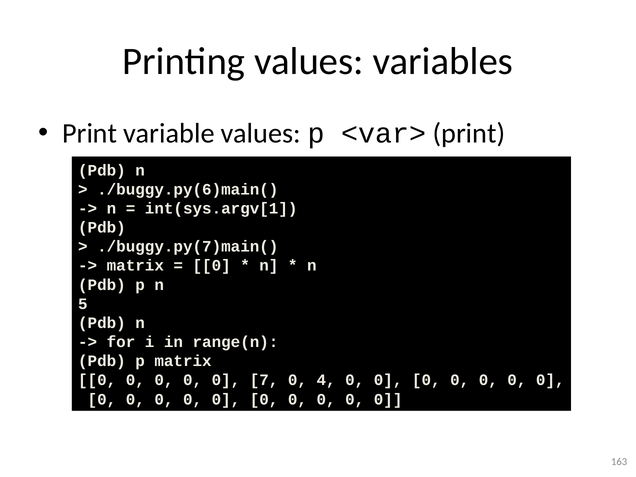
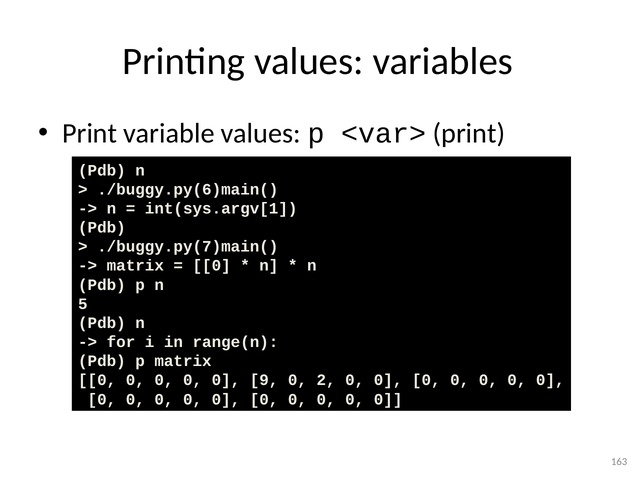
7: 7 -> 9
4: 4 -> 2
